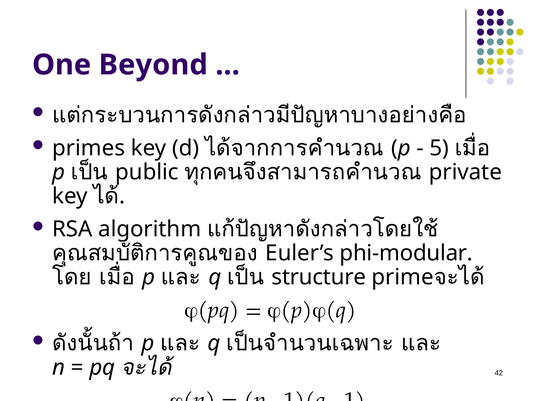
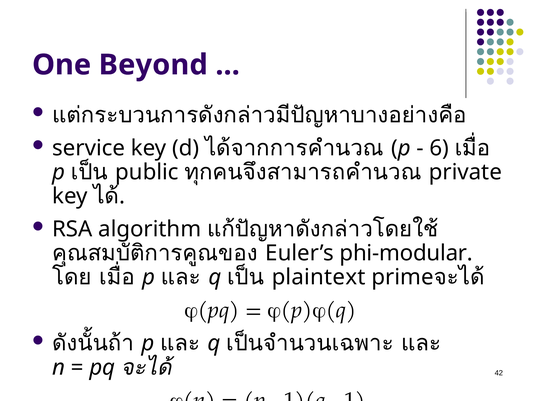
primes: primes -> service
5: 5 -> 6
structure: structure -> plaintext
